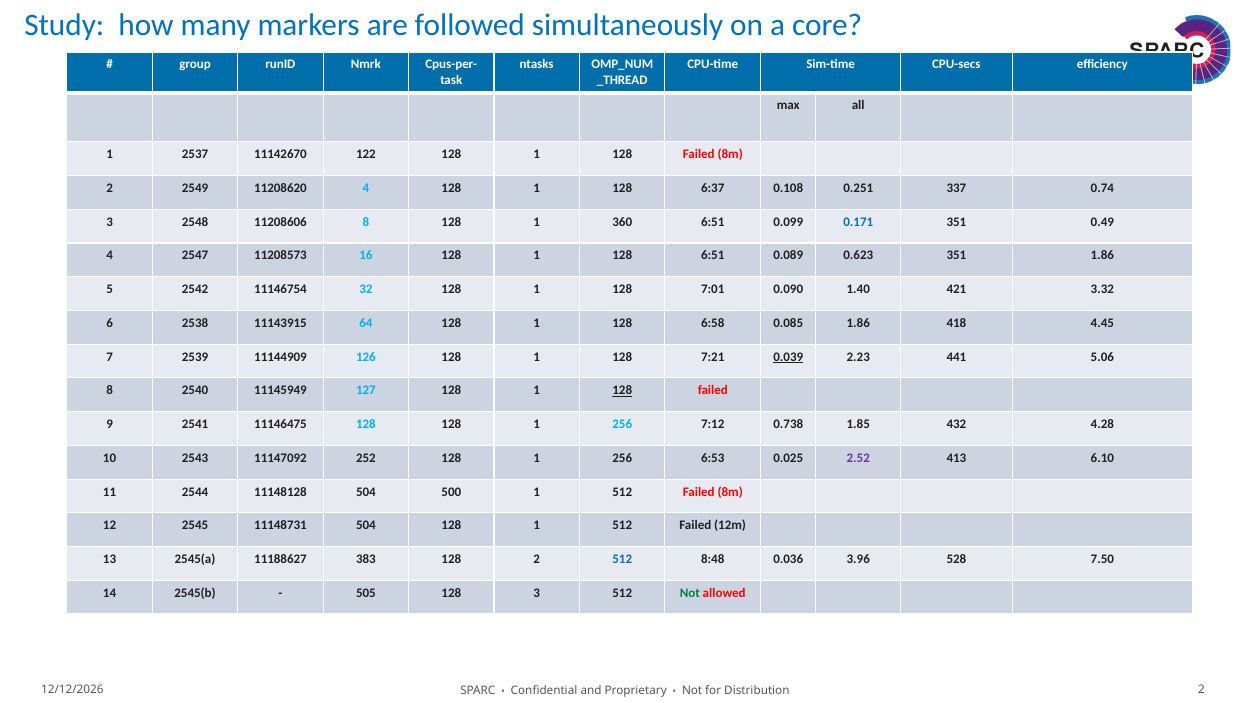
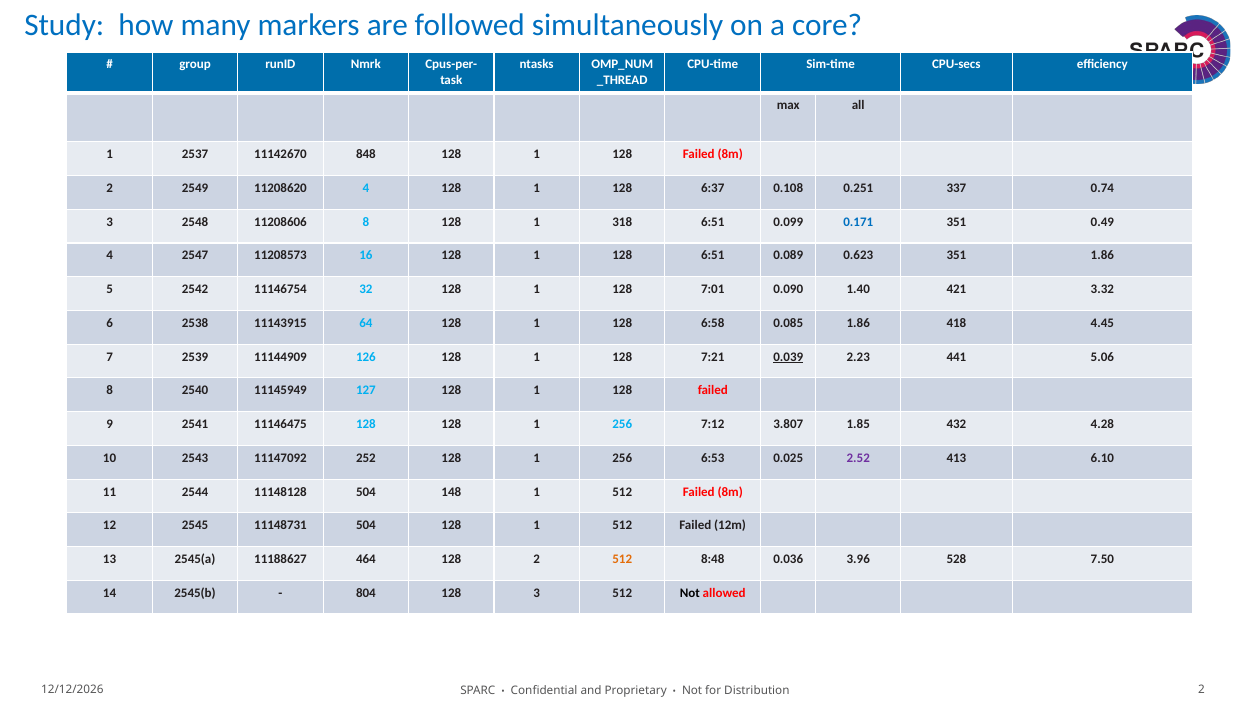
122: 122 -> 848
360: 360 -> 318
128 at (622, 391) underline: present -> none
0.738: 0.738 -> 3.807
500: 500 -> 148
383: 383 -> 464
512 at (622, 559) colour: blue -> orange
505: 505 -> 804
Not at (690, 593) colour: green -> black
